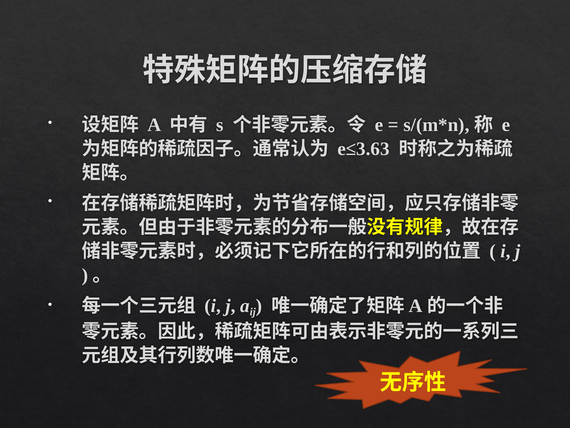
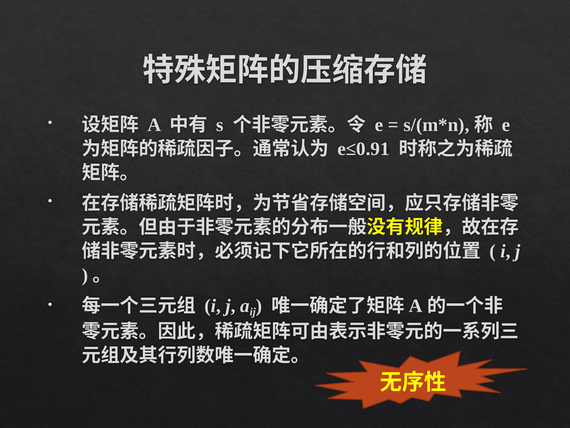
e≤3.63: e≤3.63 -> e≤0.91
